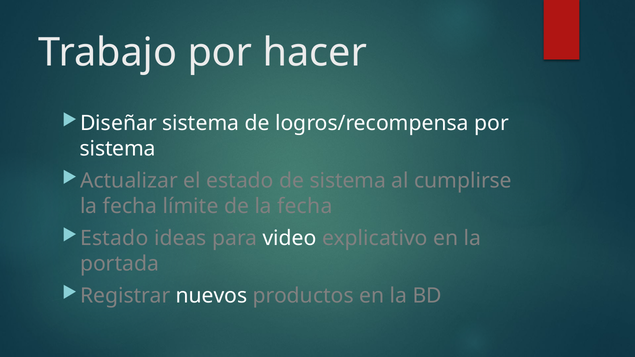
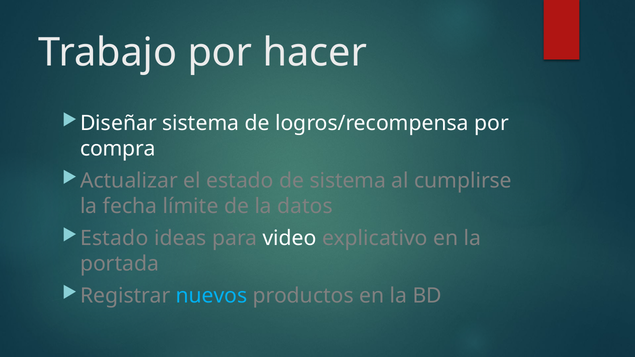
sistema at (118, 149): sistema -> compra
de la fecha: fecha -> datos
nuevos colour: white -> light blue
